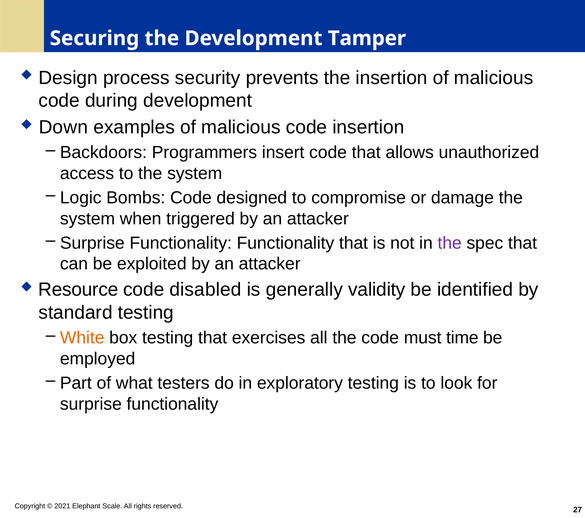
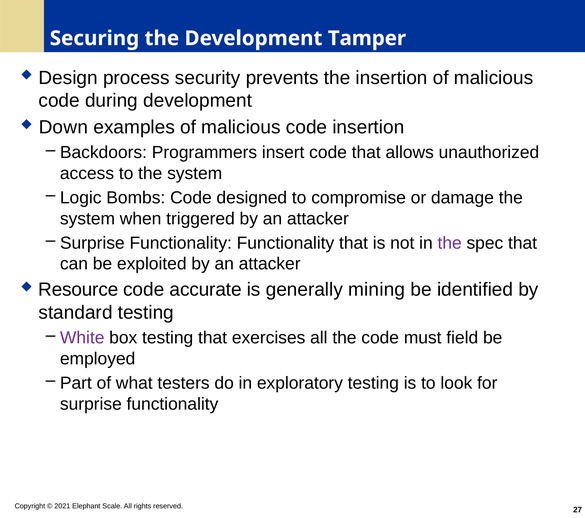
disabled: disabled -> accurate
validity: validity -> mining
White colour: orange -> purple
time: time -> field
